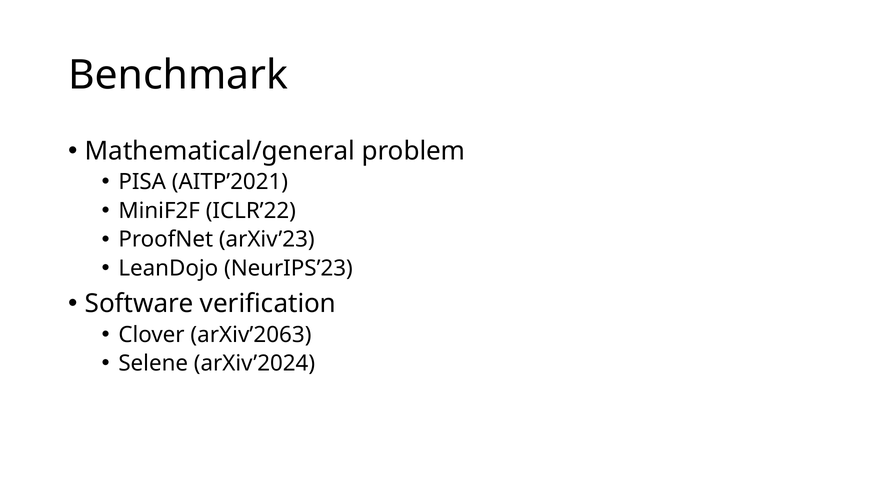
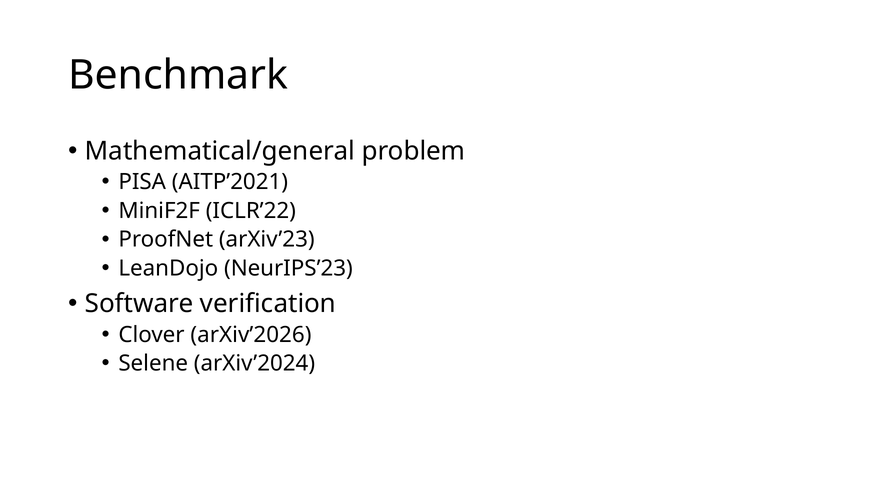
arXiv’2063: arXiv’2063 -> arXiv’2026
